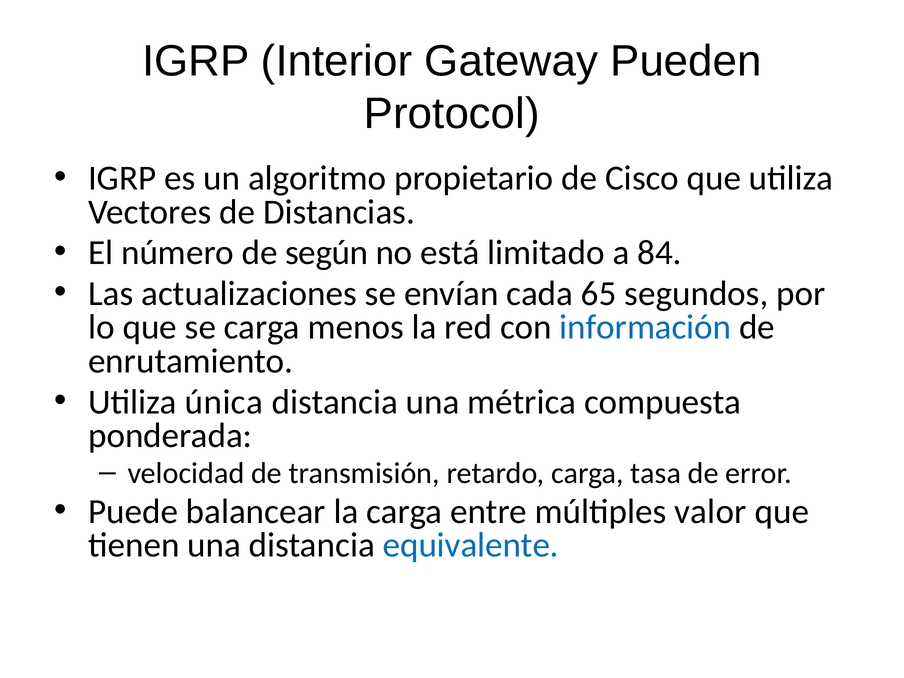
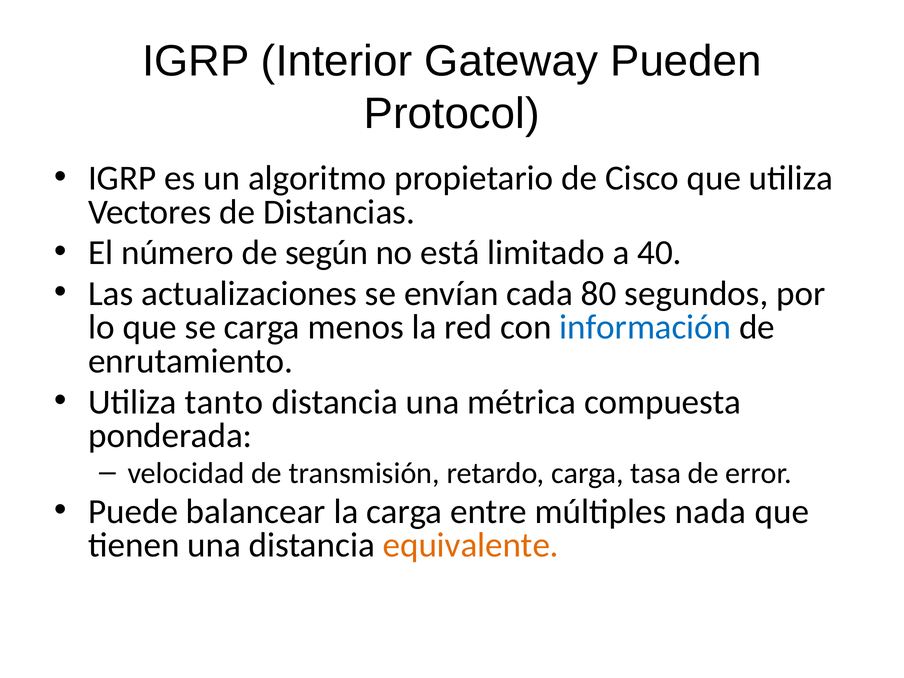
84: 84 -> 40
65: 65 -> 80
única: única -> tanto
valor: valor -> nada
equivalente colour: blue -> orange
